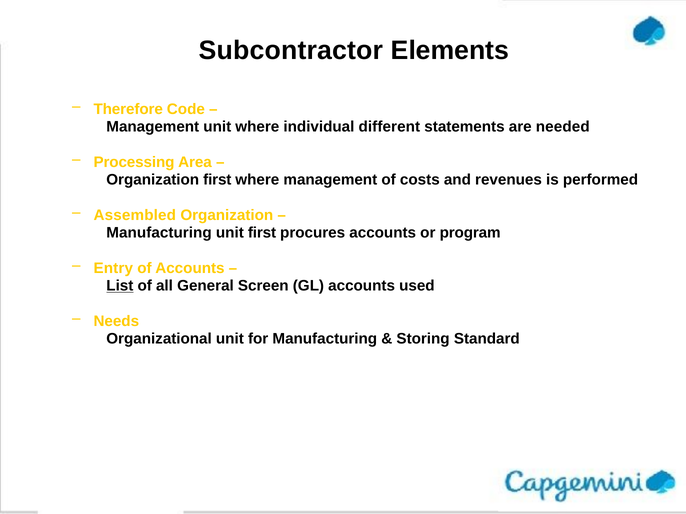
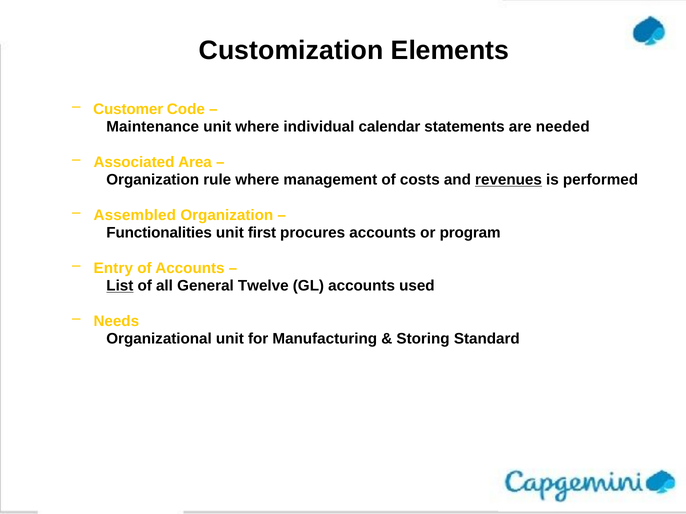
Subcontractor: Subcontractor -> Customization
Therefore: Therefore -> Customer
Management at (153, 127): Management -> Maintenance
different: different -> calendar
Processing: Processing -> Associated
Organization first: first -> rule
revenues underline: none -> present
Manufacturing at (159, 233): Manufacturing -> Functionalities
Screen: Screen -> Twelve
